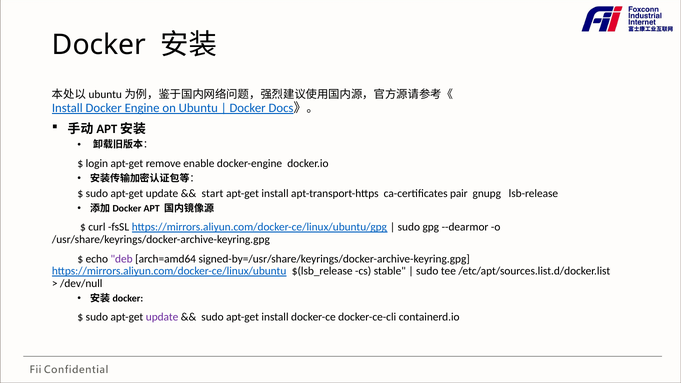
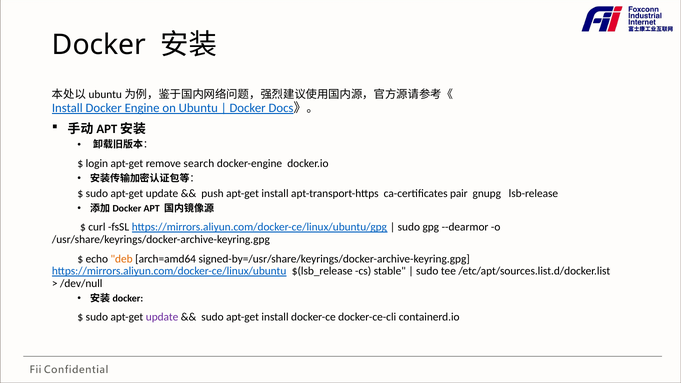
enable: enable -> search
start: start -> push
deb colour: purple -> orange
